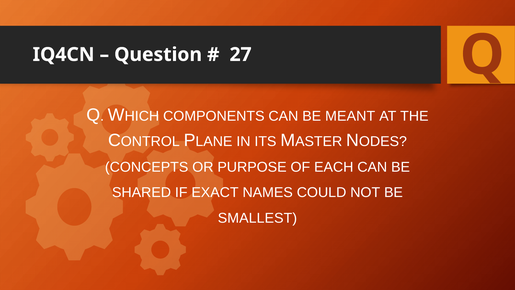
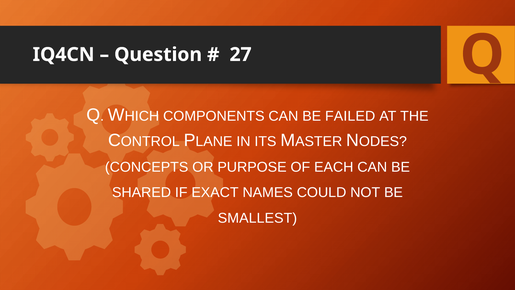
MEANT: MEANT -> FAILED
